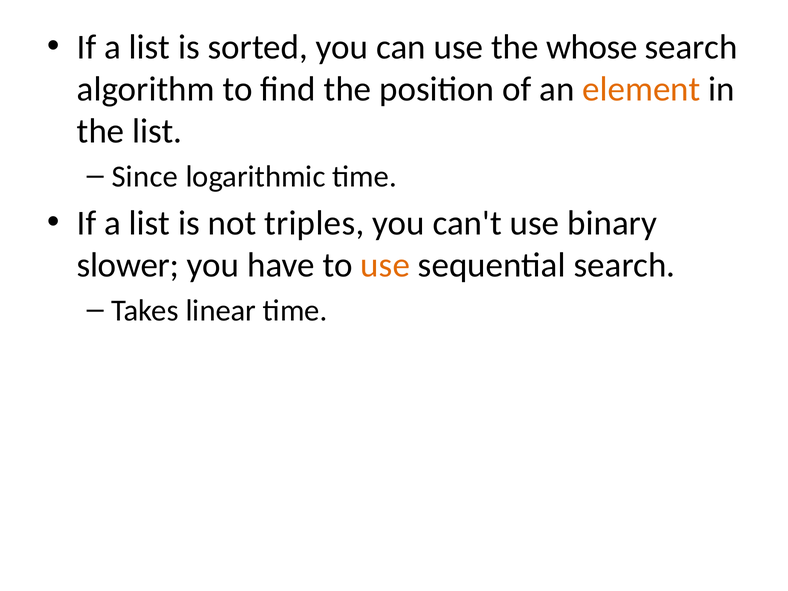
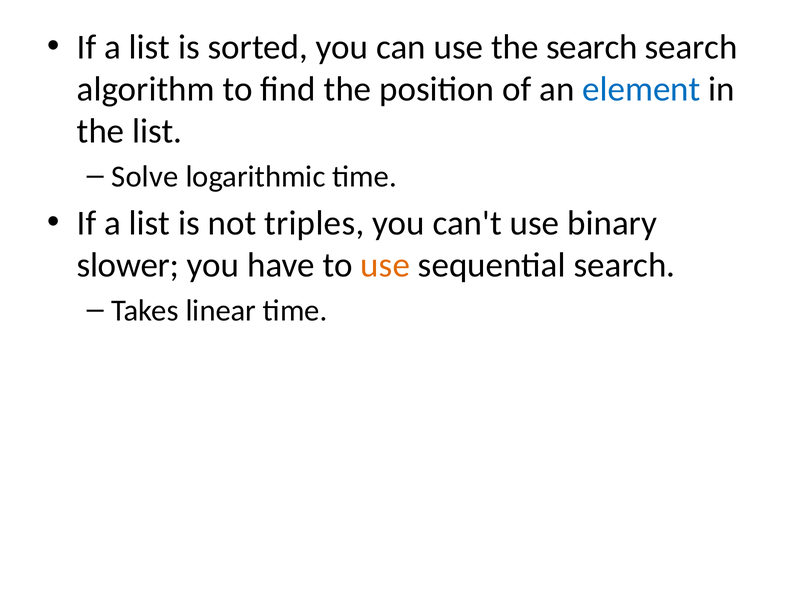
the whose: whose -> search
element colour: orange -> blue
Since: Since -> Solve
